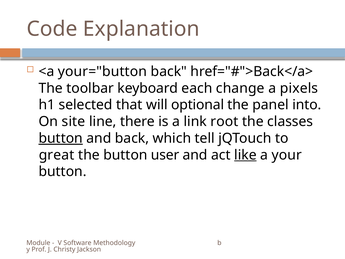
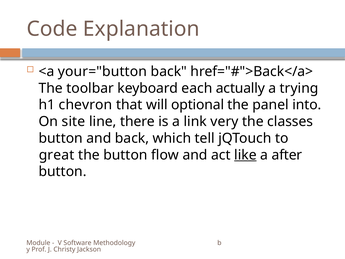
change: change -> actually
pixels: pixels -> trying
selected: selected -> chevron
root: root -> very
button at (61, 138) underline: present -> none
user: user -> flow
your: your -> after
